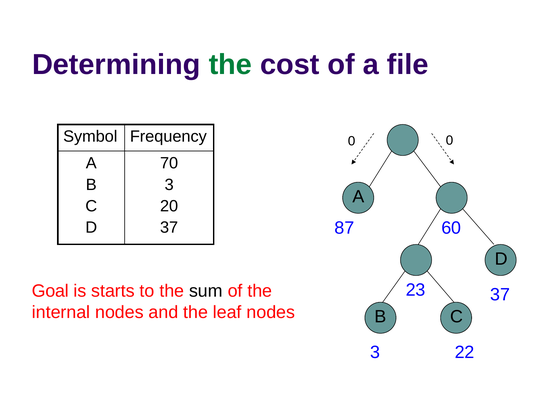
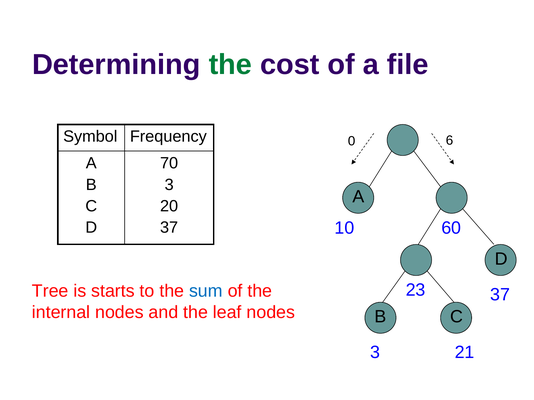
0 0: 0 -> 6
87: 87 -> 10
Goal: Goal -> Tree
sum colour: black -> blue
22: 22 -> 21
